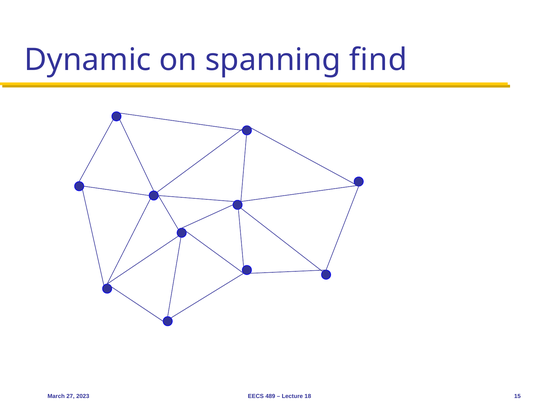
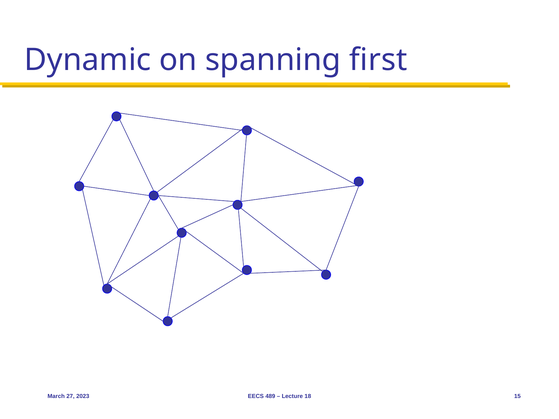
find: find -> first
